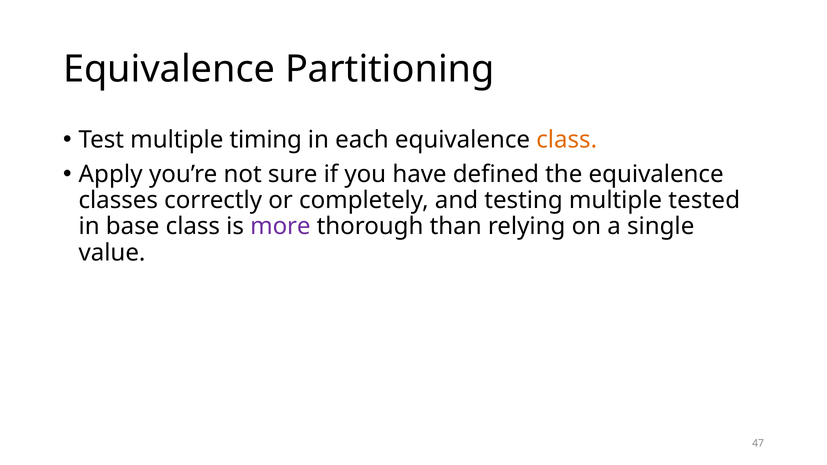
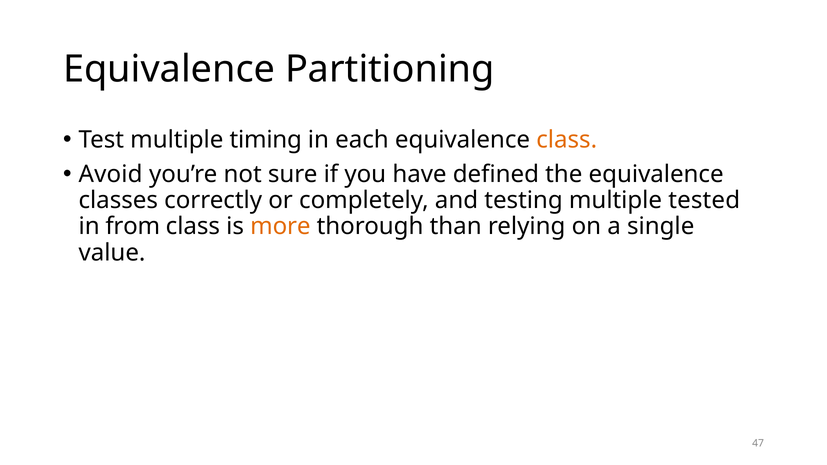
Apply: Apply -> Avoid
base: base -> from
more colour: purple -> orange
